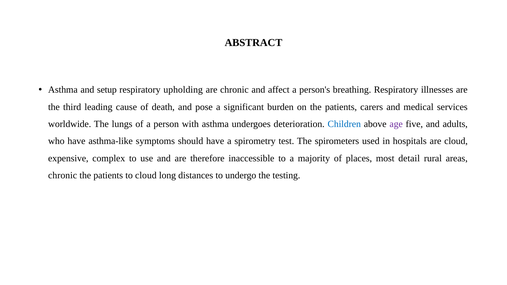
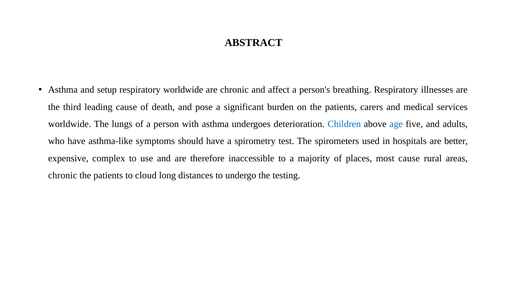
respiratory upholding: upholding -> worldwide
age colour: purple -> blue
are cloud: cloud -> better
most detail: detail -> cause
